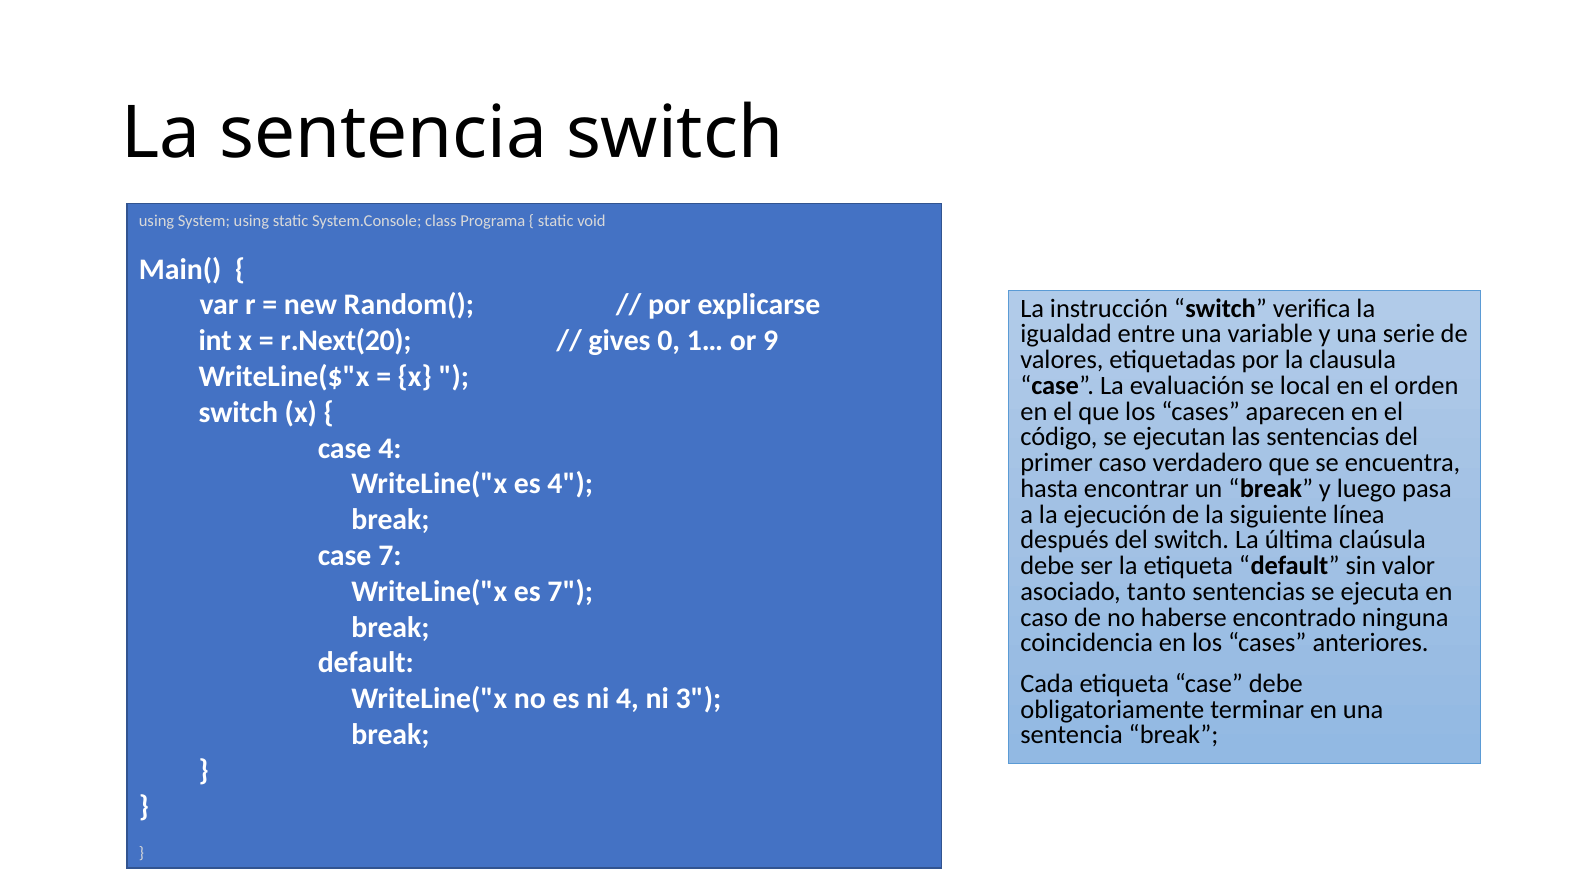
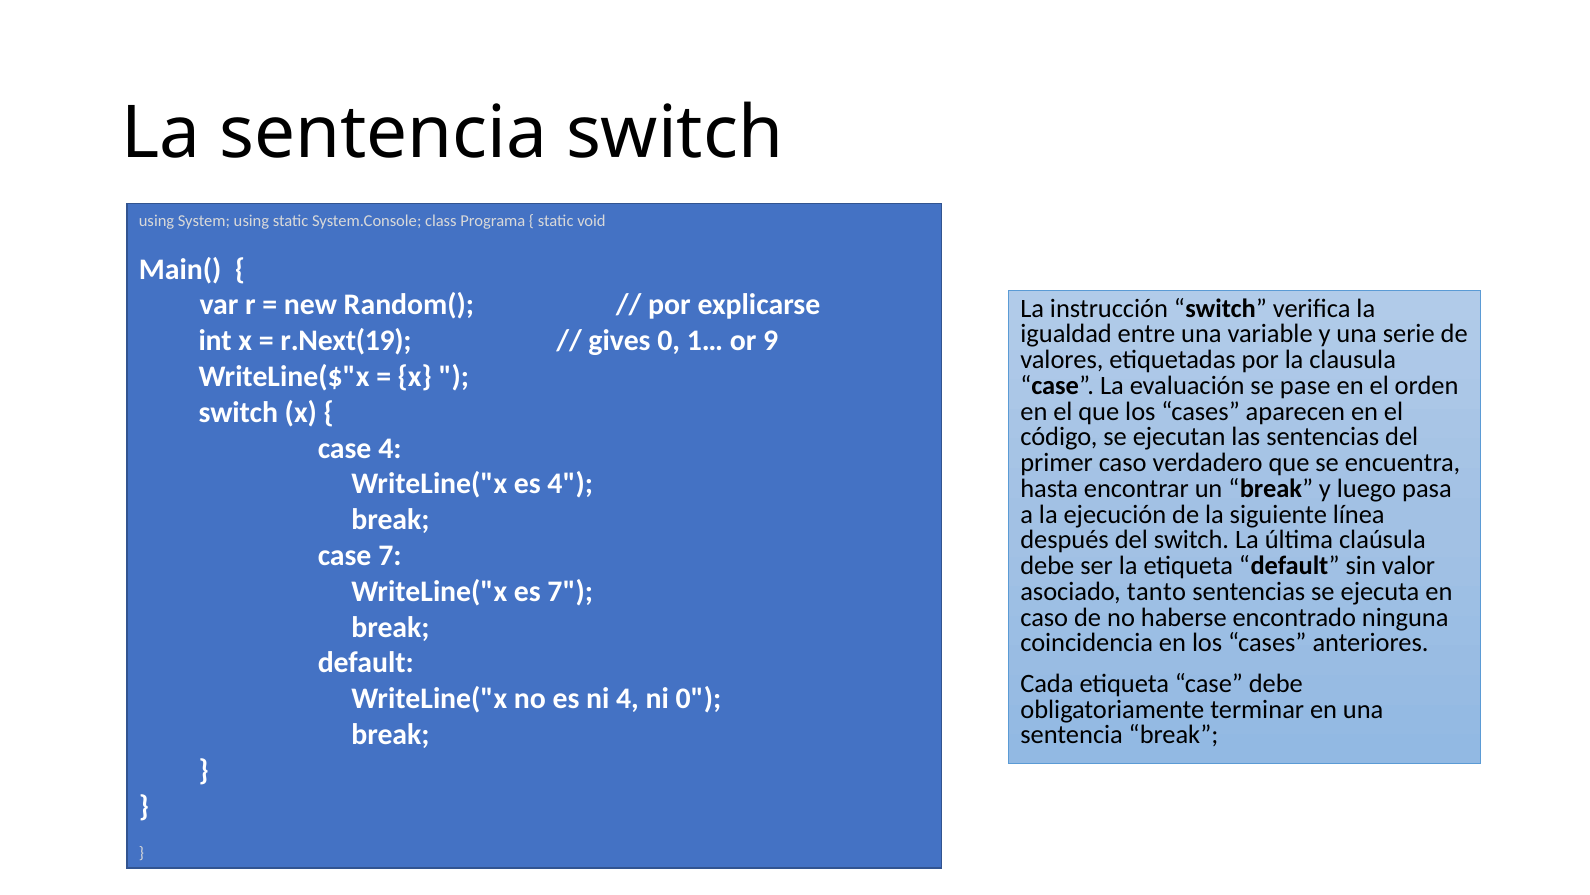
r.Next(20: r.Next(20 -> r.Next(19
local: local -> pase
ni 3: 3 -> 0
